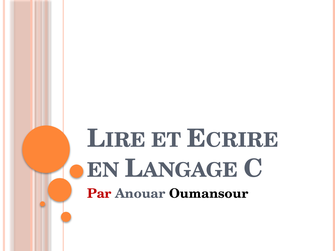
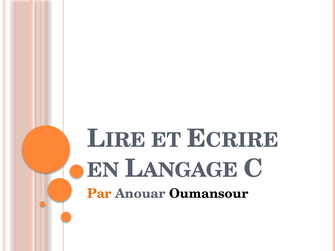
Par colour: red -> orange
